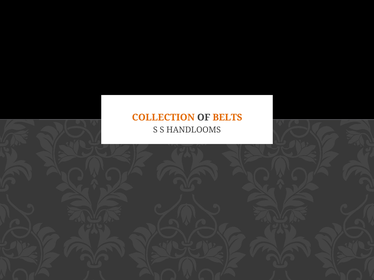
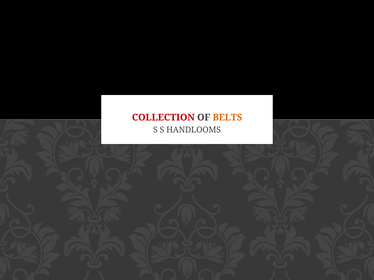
COLLECTION colour: orange -> red
